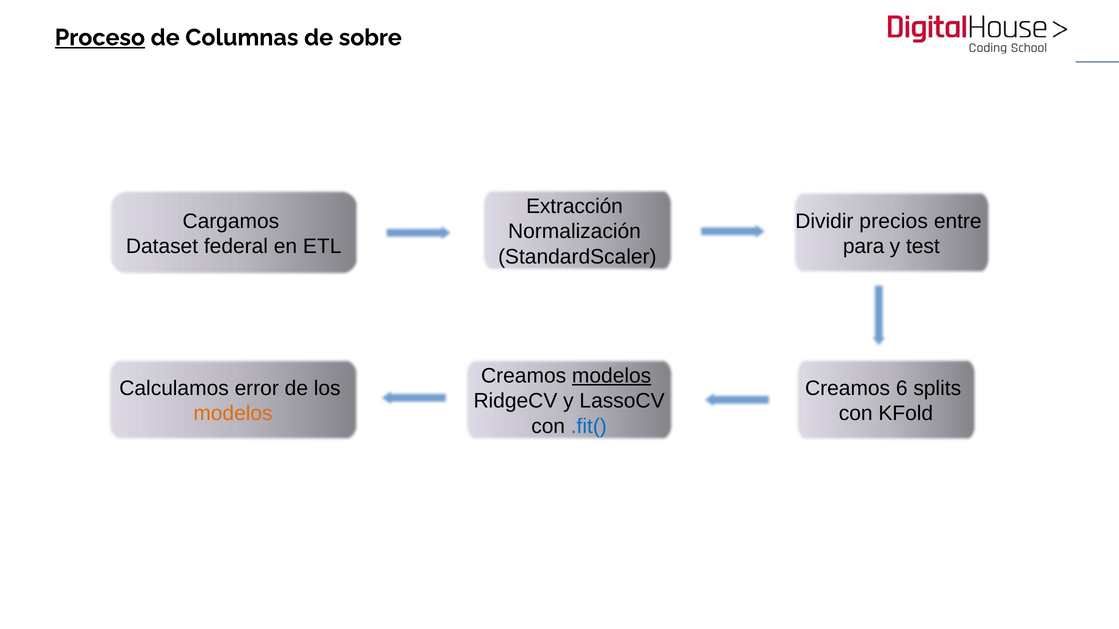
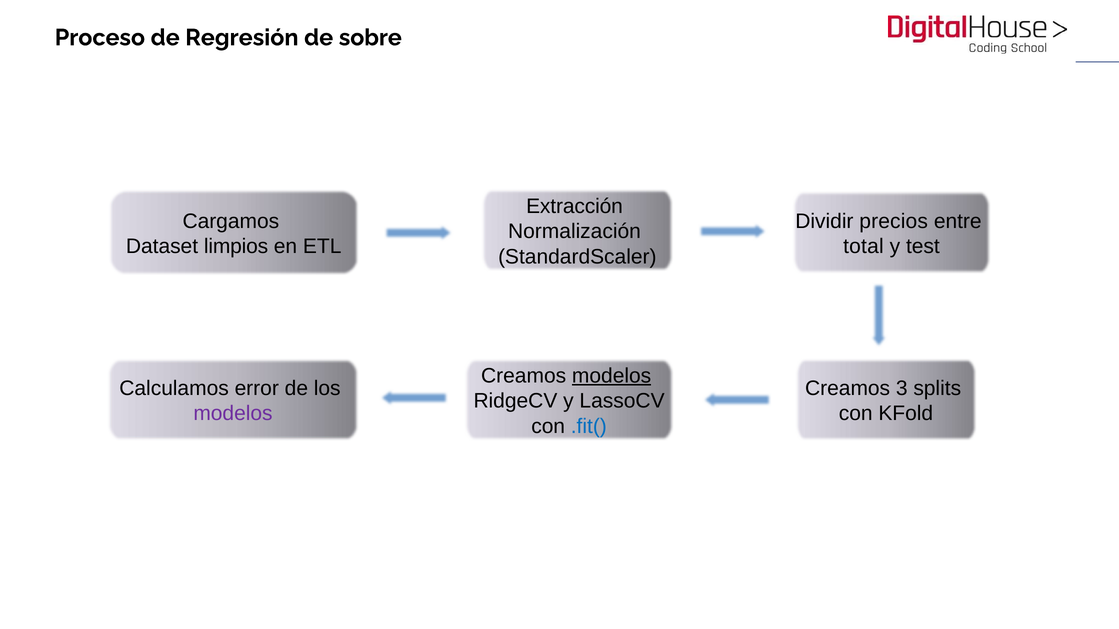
Proceso underline: present -> none
Columnas: Columnas -> Regresión
para: para -> total
federal: federal -> limpios
6: 6 -> 3
modelos at (233, 414) colour: orange -> purple
